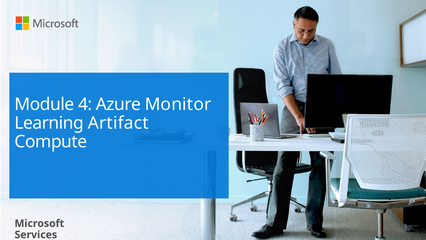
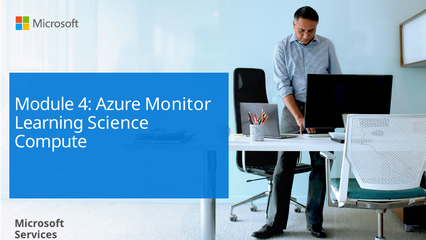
Artifact: Artifact -> Science
